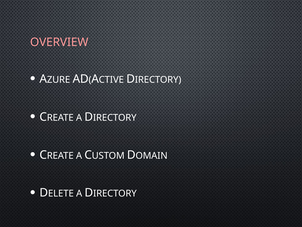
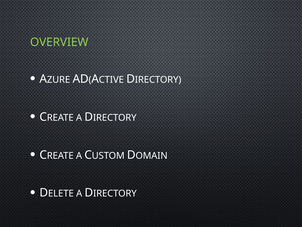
OVERVIEW colour: pink -> light green
